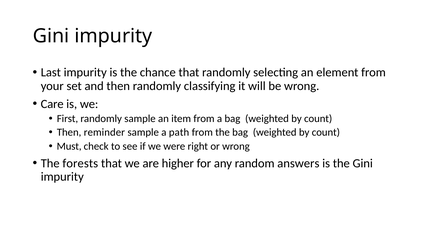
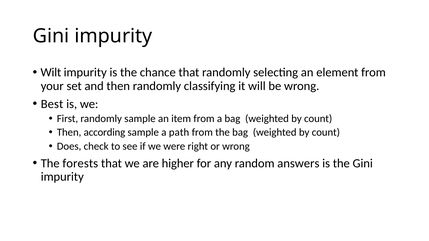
Last: Last -> Wilt
Care: Care -> Best
reminder: reminder -> according
Must: Must -> Does
